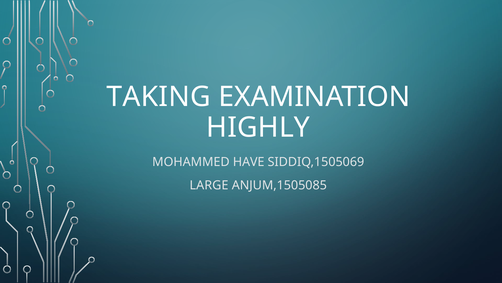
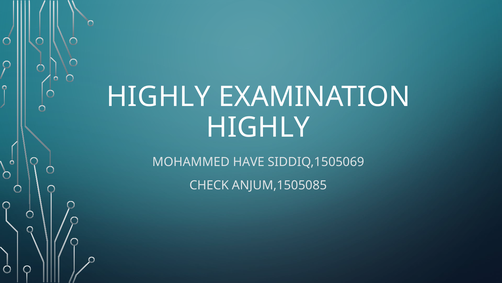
TAKING at (159, 97): TAKING -> HIGHLY
LARGE: LARGE -> CHECK
